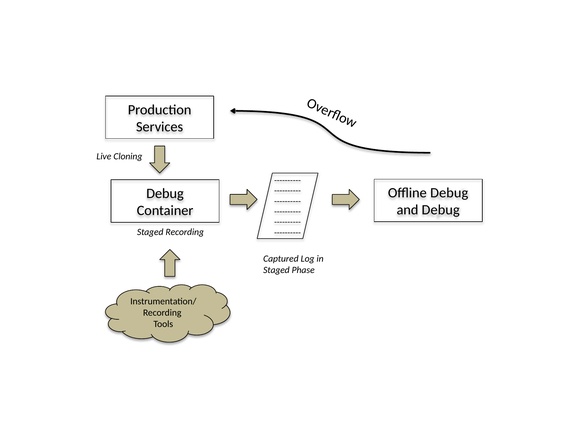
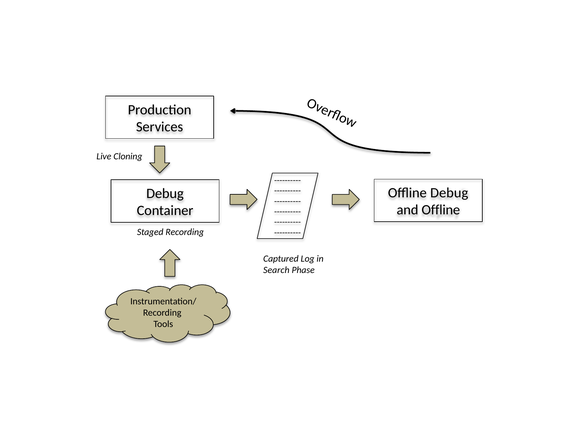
and Debug: Debug -> Offline
Staged at (276, 270): Staged -> Search
